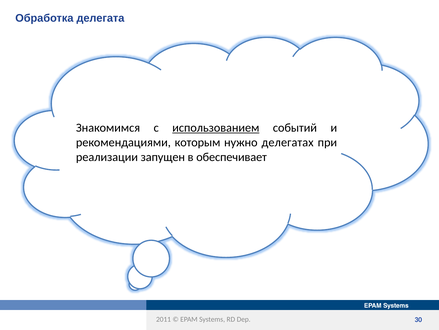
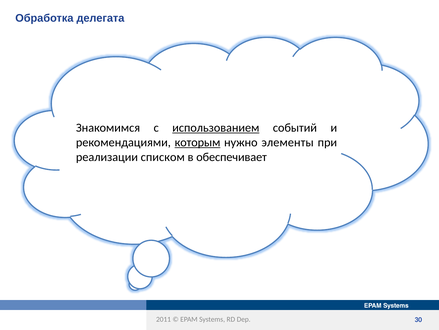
которым underline: none -> present
делегатах: делегатах -> элементы
запущен: запущен -> списком
